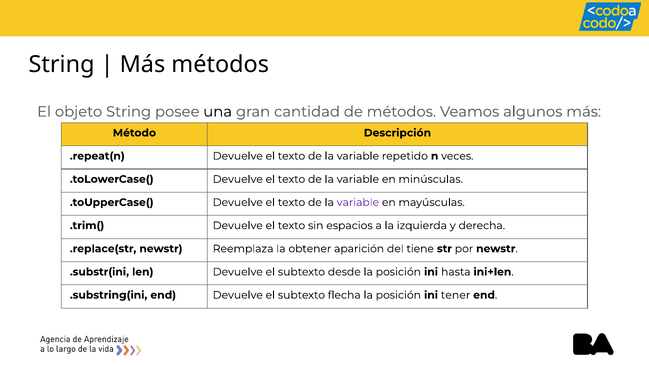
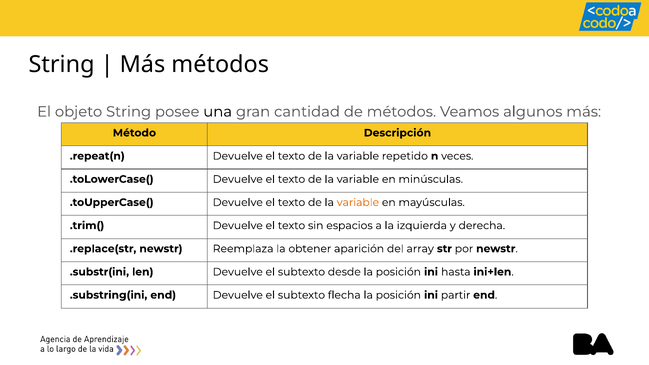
variable at (358, 202) colour: purple -> orange
tiene: tiene -> array
tener: tener -> partir
